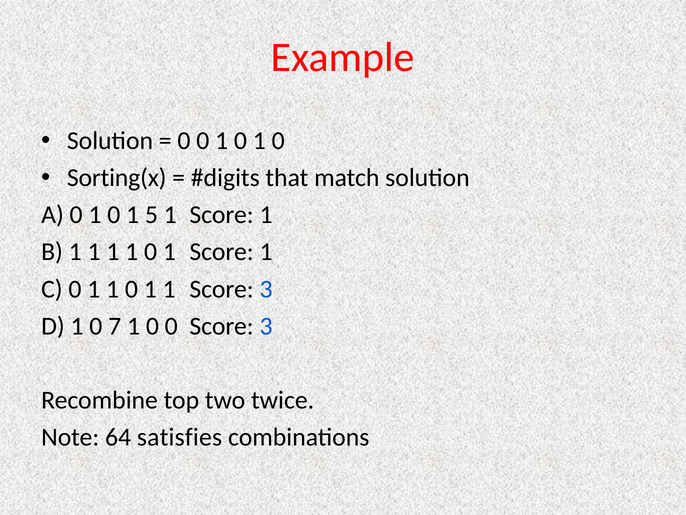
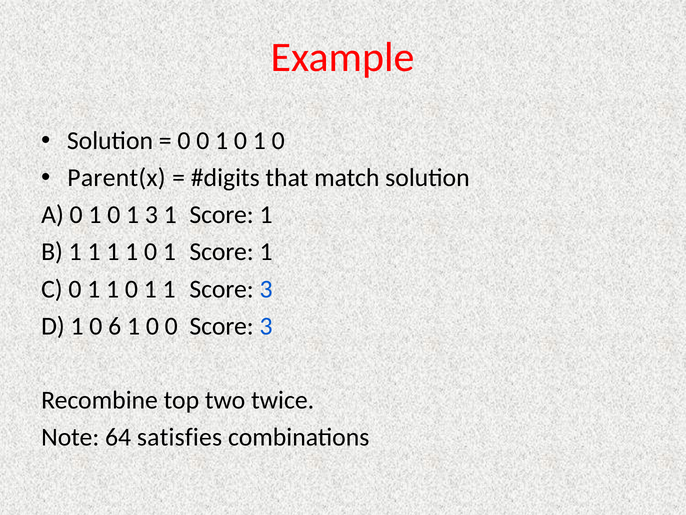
Sorting(x: Sorting(x -> Parent(x
1 5: 5 -> 3
7: 7 -> 6
